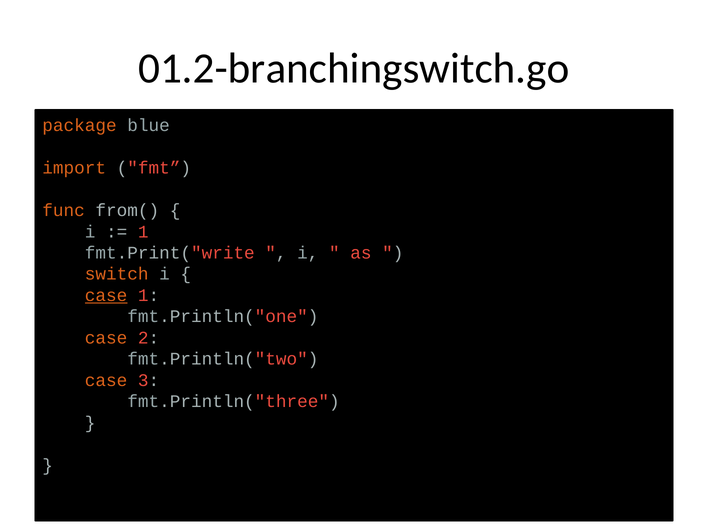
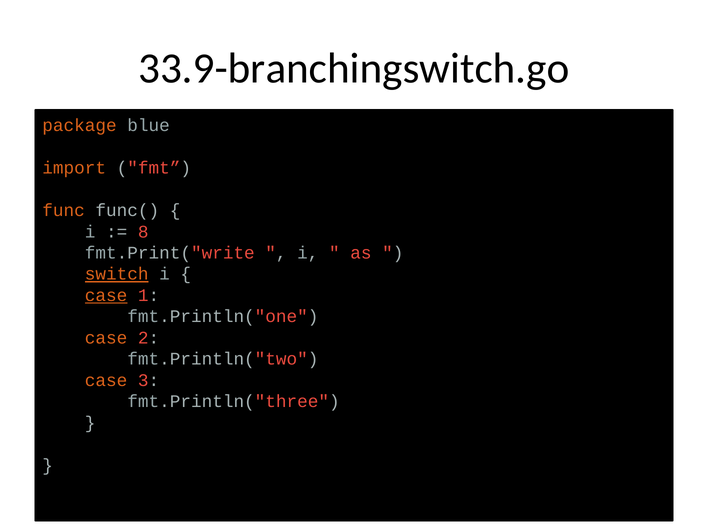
01.2-branchingswitch.go: 01.2-branchingswitch.go -> 33.9-branchingswitch.go
from(: from( -> func(
1 at (143, 232): 1 -> 8
switch underline: none -> present
